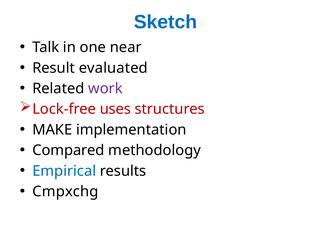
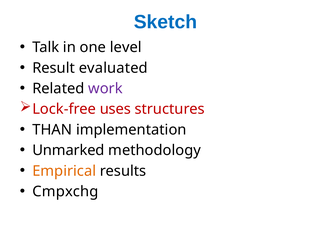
near: near -> level
MAKE: MAKE -> THAN
Compared: Compared -> Unmarked
Empirical colour: blue -> orange
